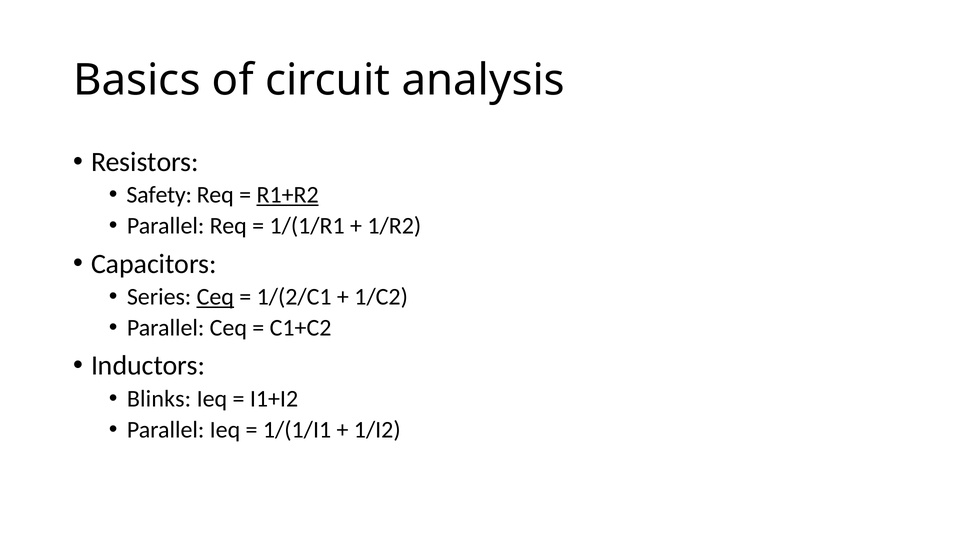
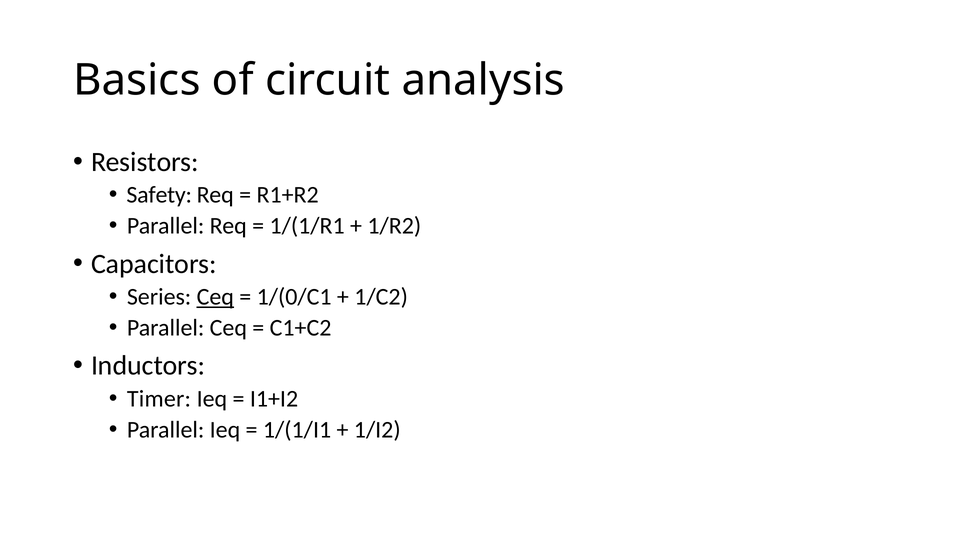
R1+R2 underline: present -> none
1/(2/C1: 1/(2/C1 -> 1/(0/C1
Blinks: Blinks -> Timer
